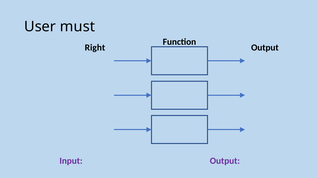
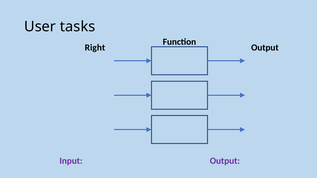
must: must -> tasks
